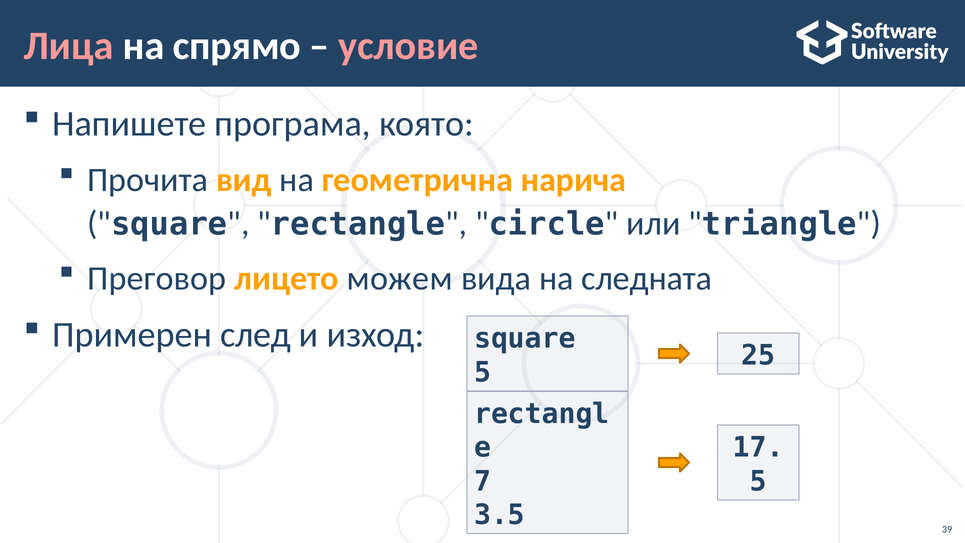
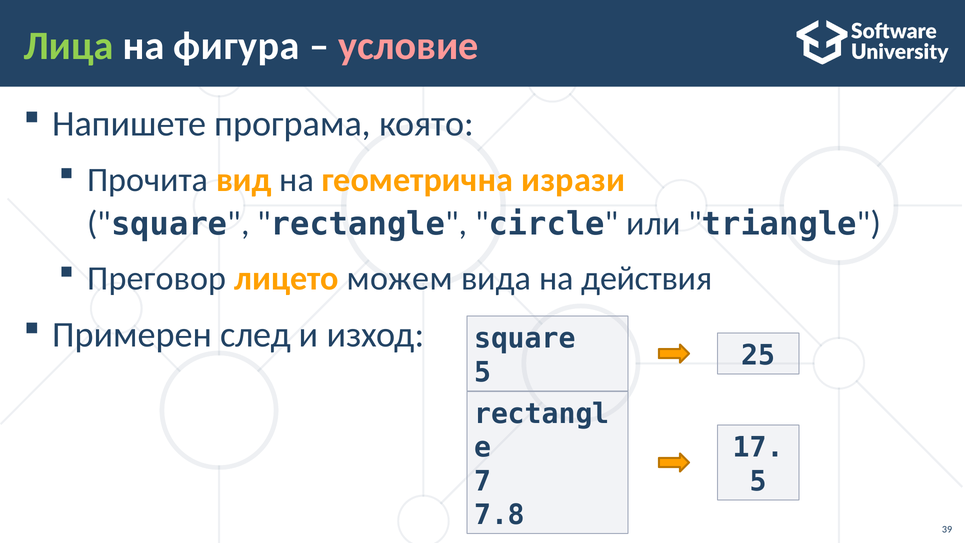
Лица colour: pink -> light green
спрямо: спрямо -> фигура
нарича: нарича -> изрази
следната: следната -> действия
3.5: 3.5 -> 7.8
